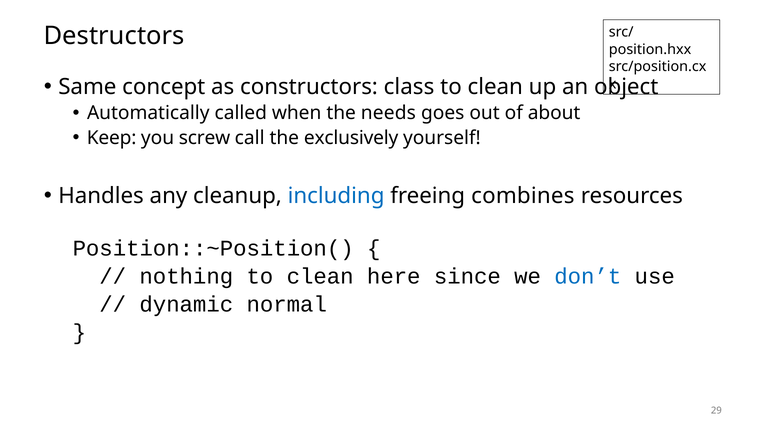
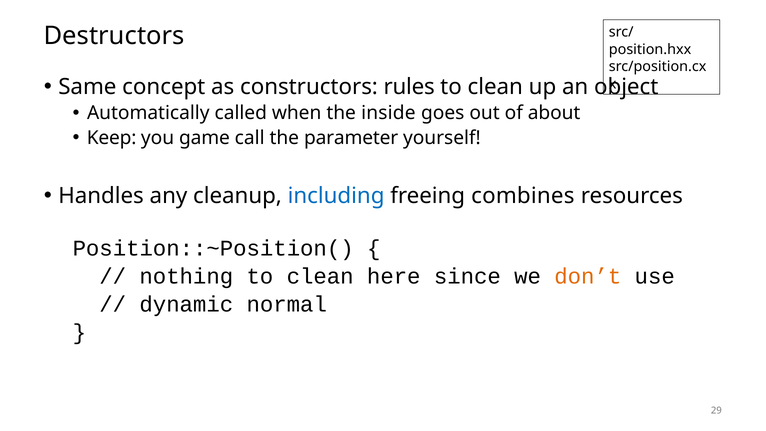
class: class -> rules
needs: needs -> inside
screw: screw -> game
exclusively: exclusively -> parameter
don’t colour: blue -> orange
